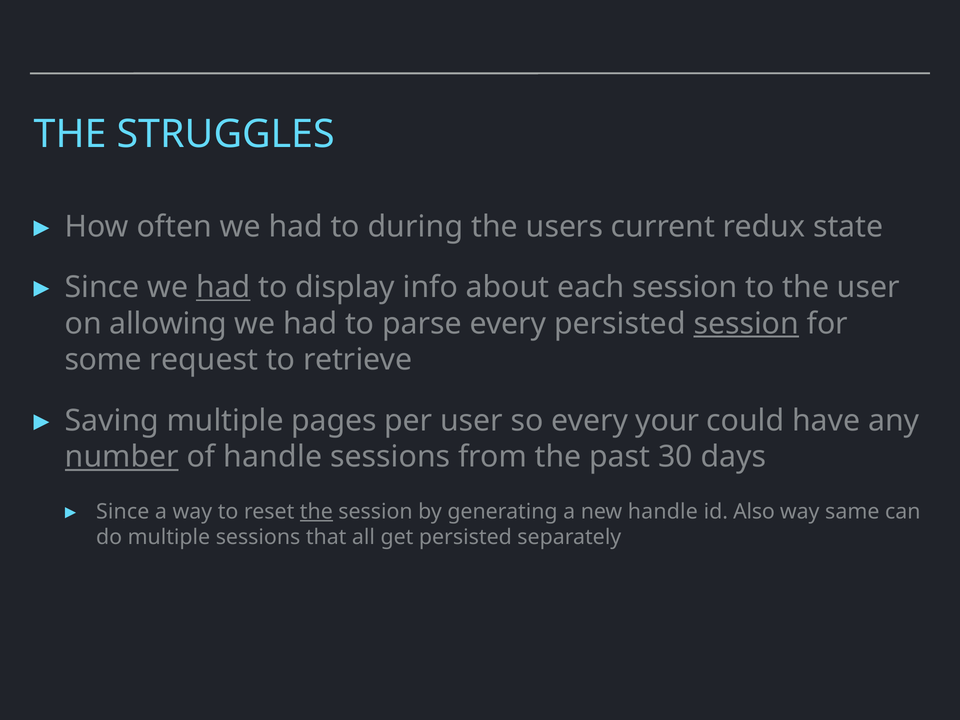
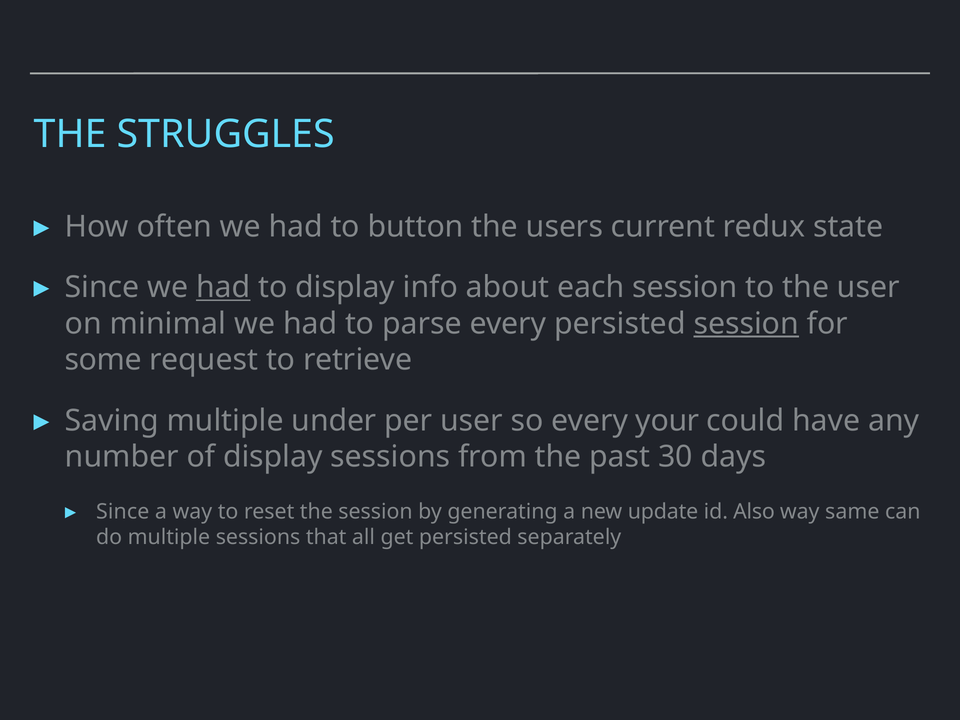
during: during -> button
allowing: allowing -> minimal
pages: pages -> under
number underline: present -> none
of handle: handle -> display
the at (316, 512) underline: present -> none
new handle: handle -> update
